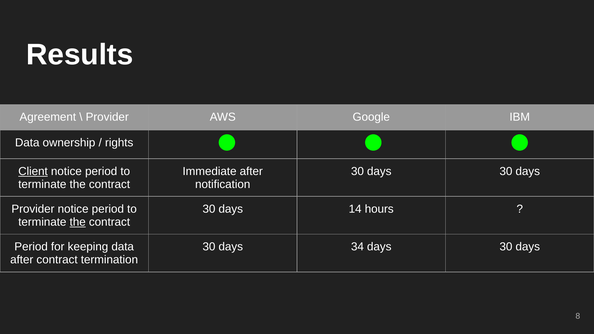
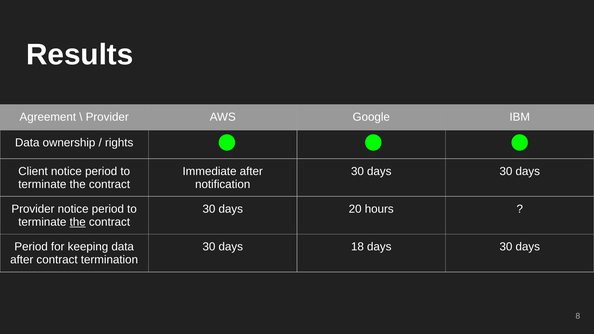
Client underline: present -> none
14: 14 -> 20
34: 34 -> 18
